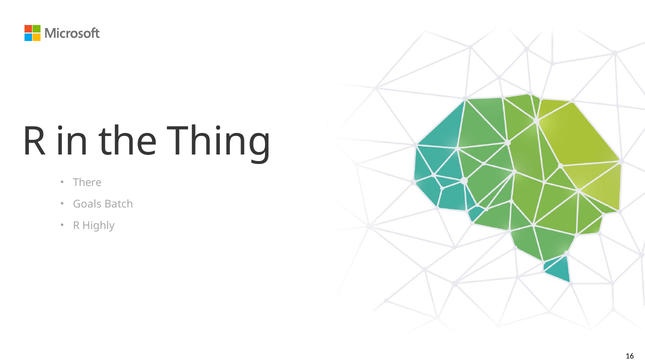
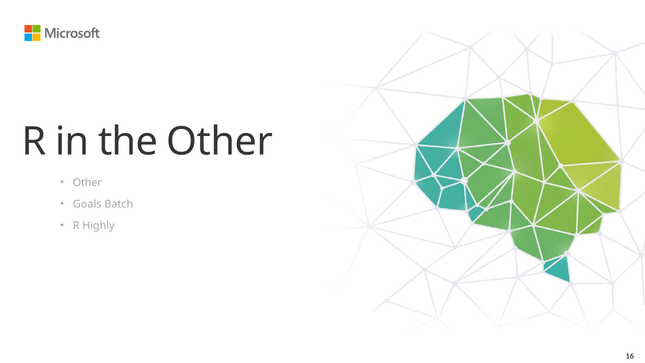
the Thing: Thing -> Other
There at (87, 182): There -> Other
